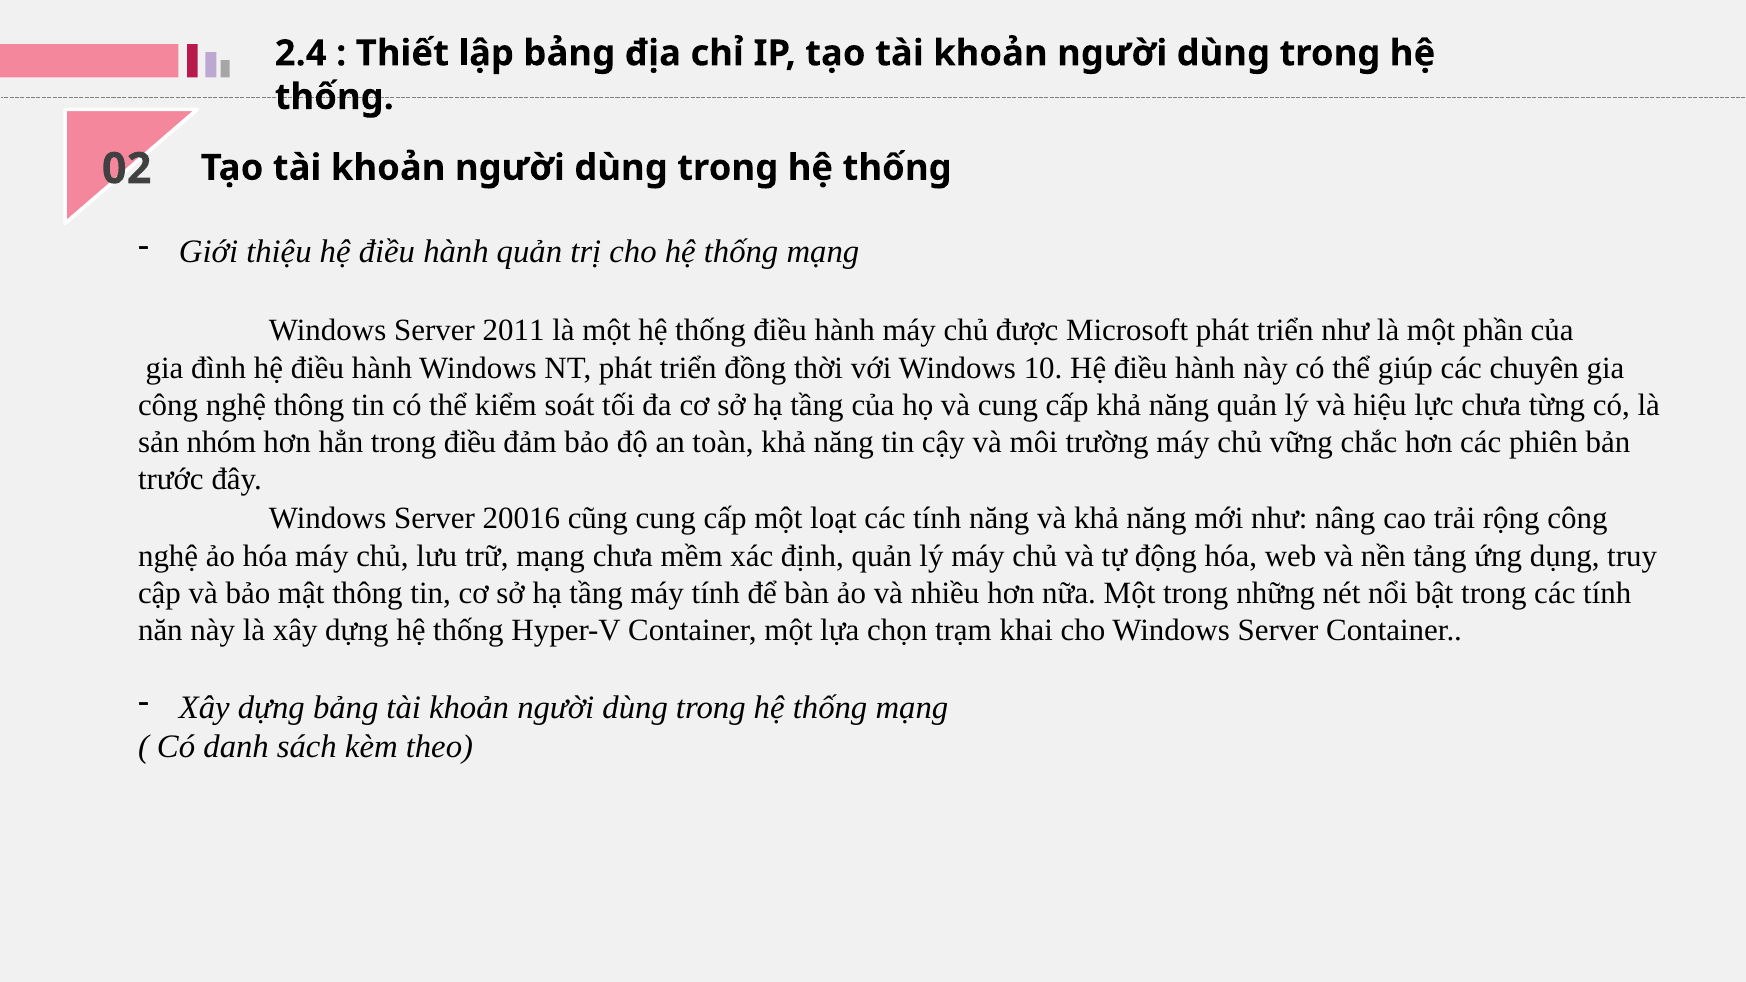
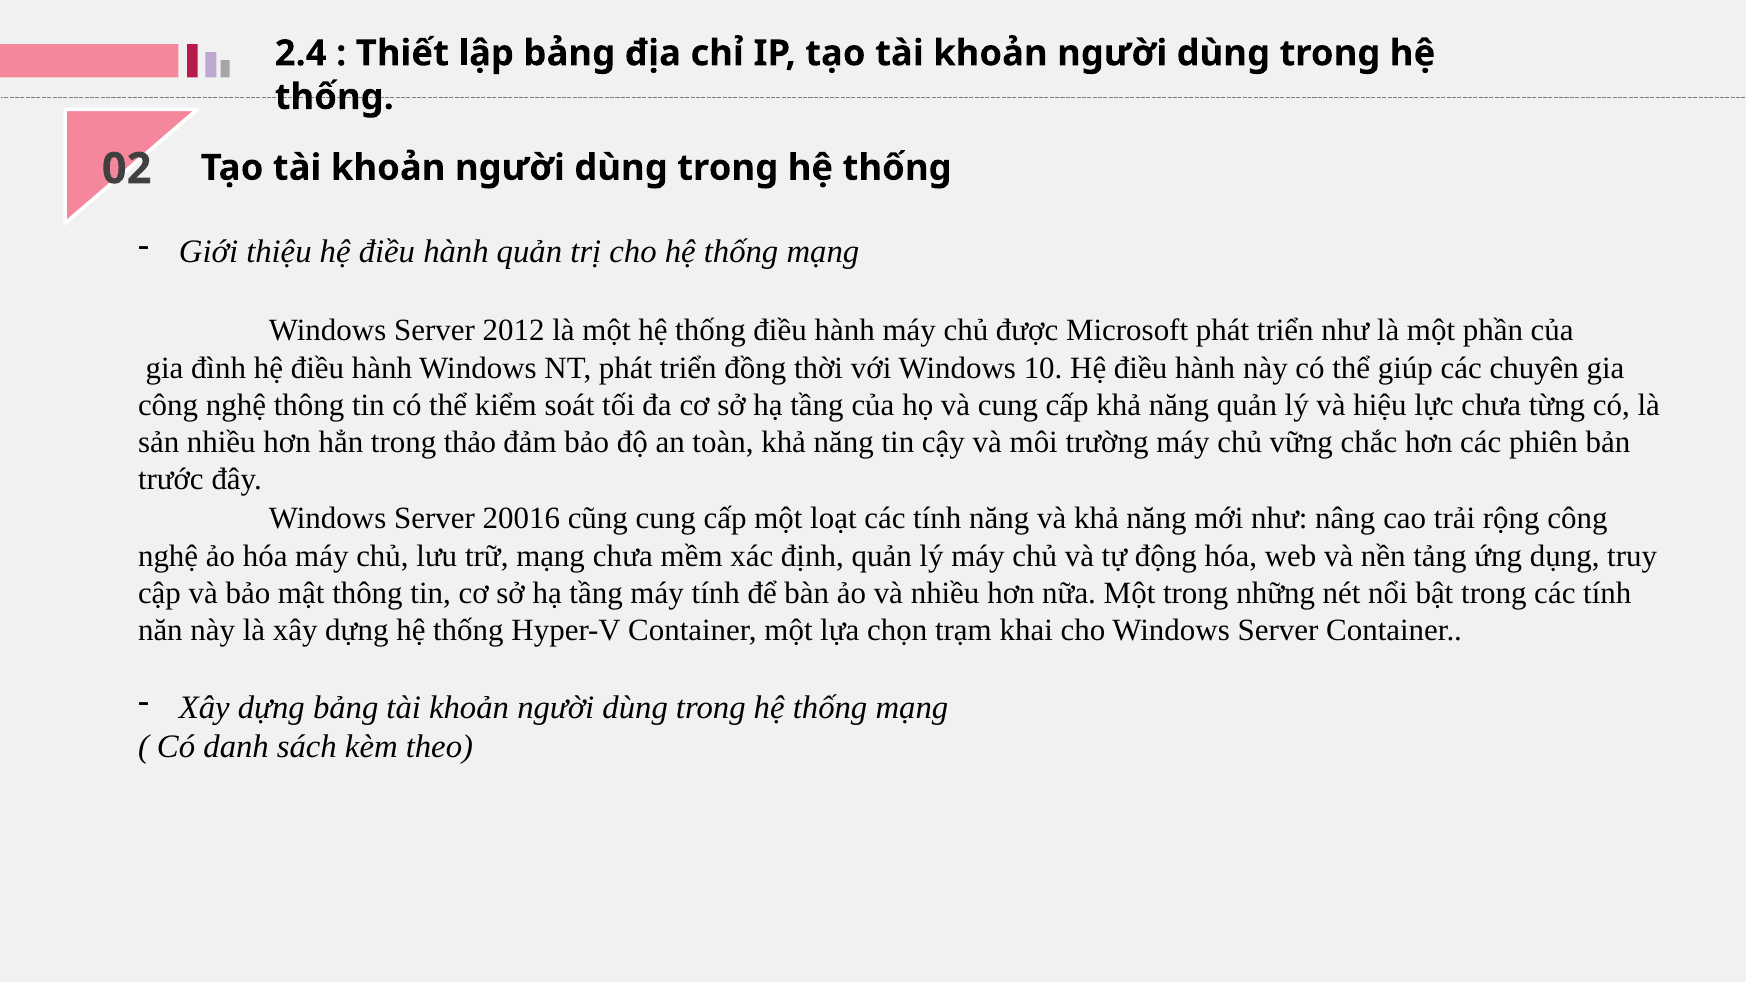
2011: 2011 -> 2012
sản nhóm: nhóm -> nhiều
trong điều: điều -> thảo
